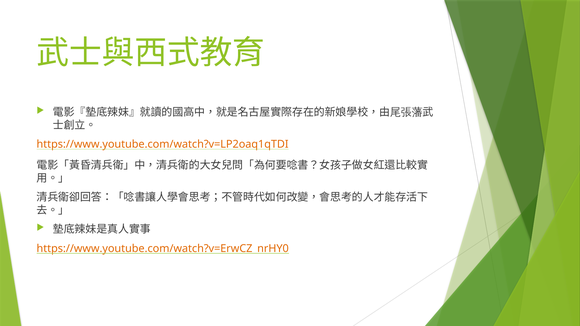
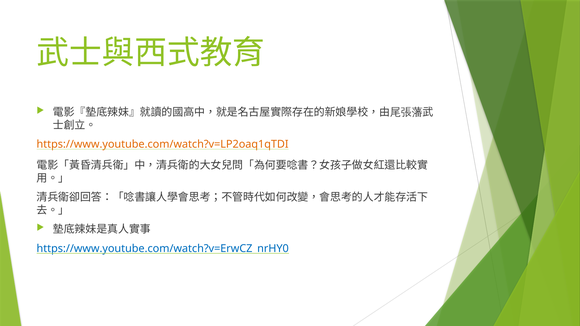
https://www.youtube.com/watch?v=ErwCZ_nrHY0 colour: orange -> blue
